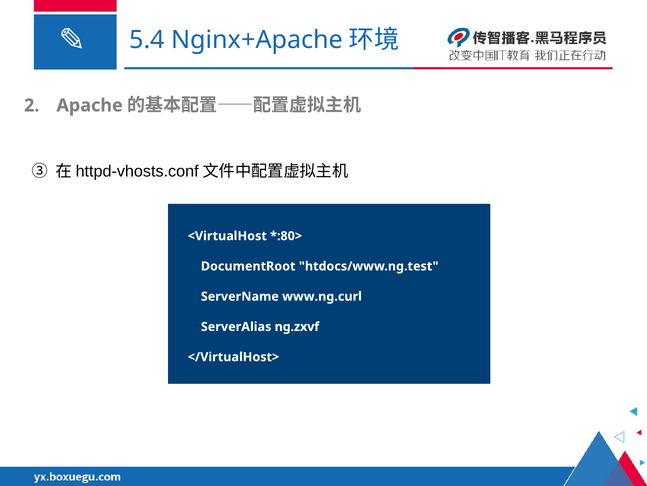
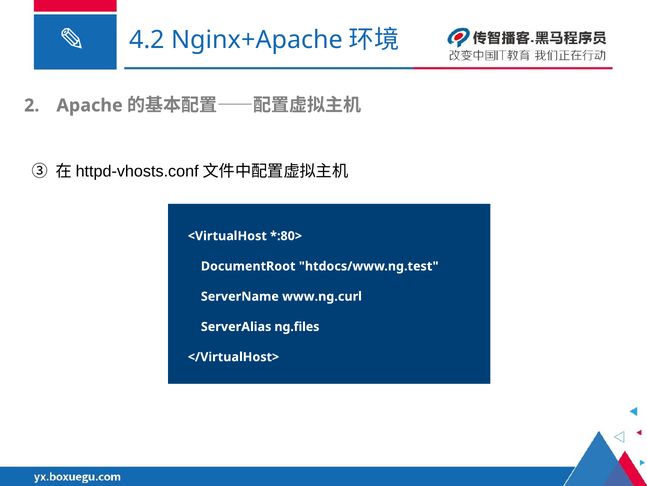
5.4: 5.4 -> 4.2
ng.zxvf: ng.zxvf -> ng.files
